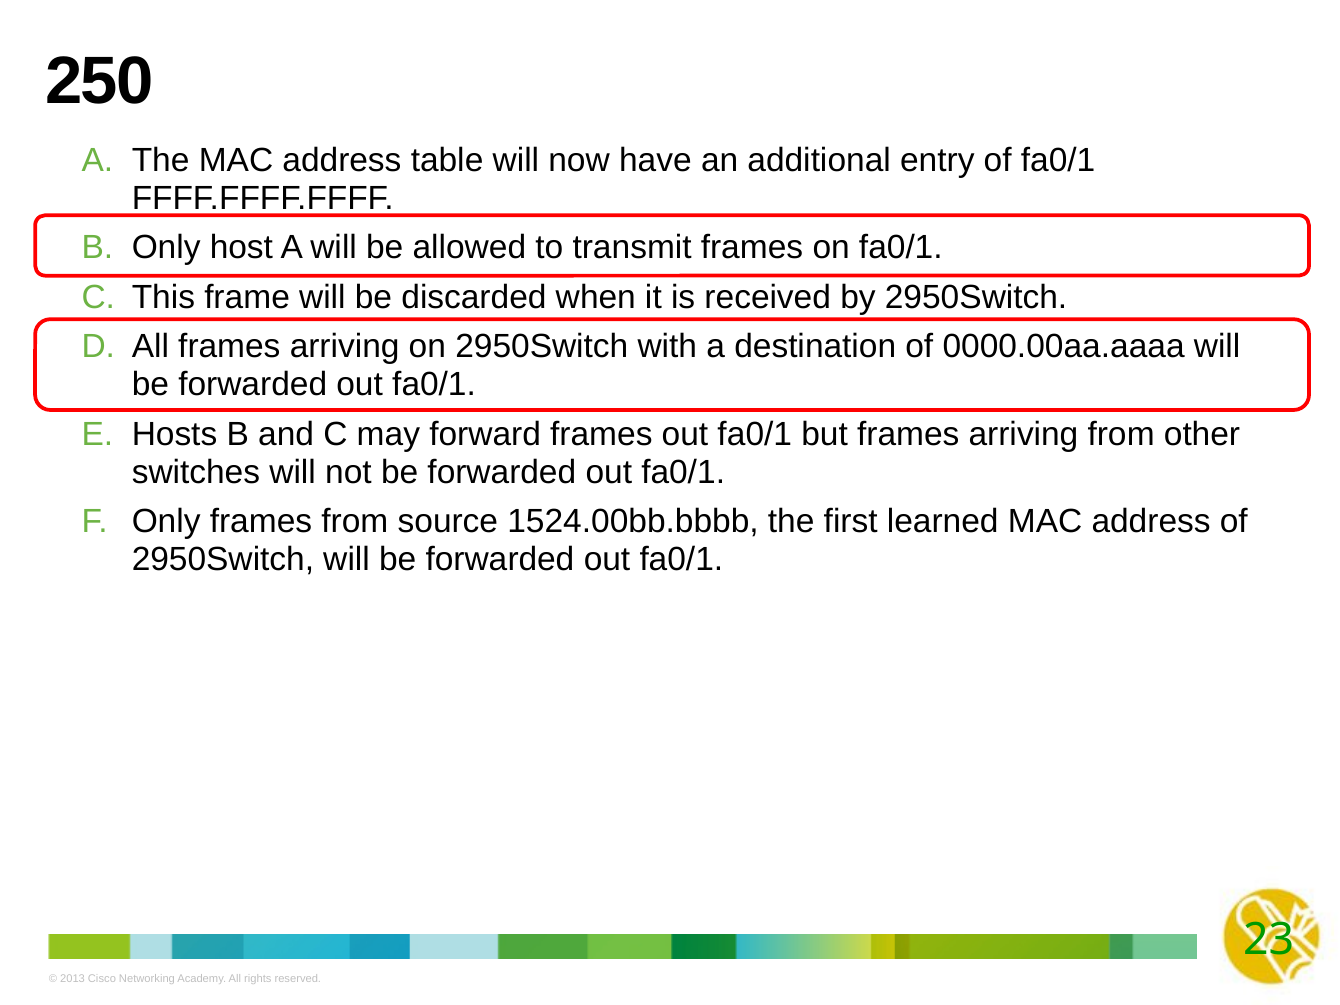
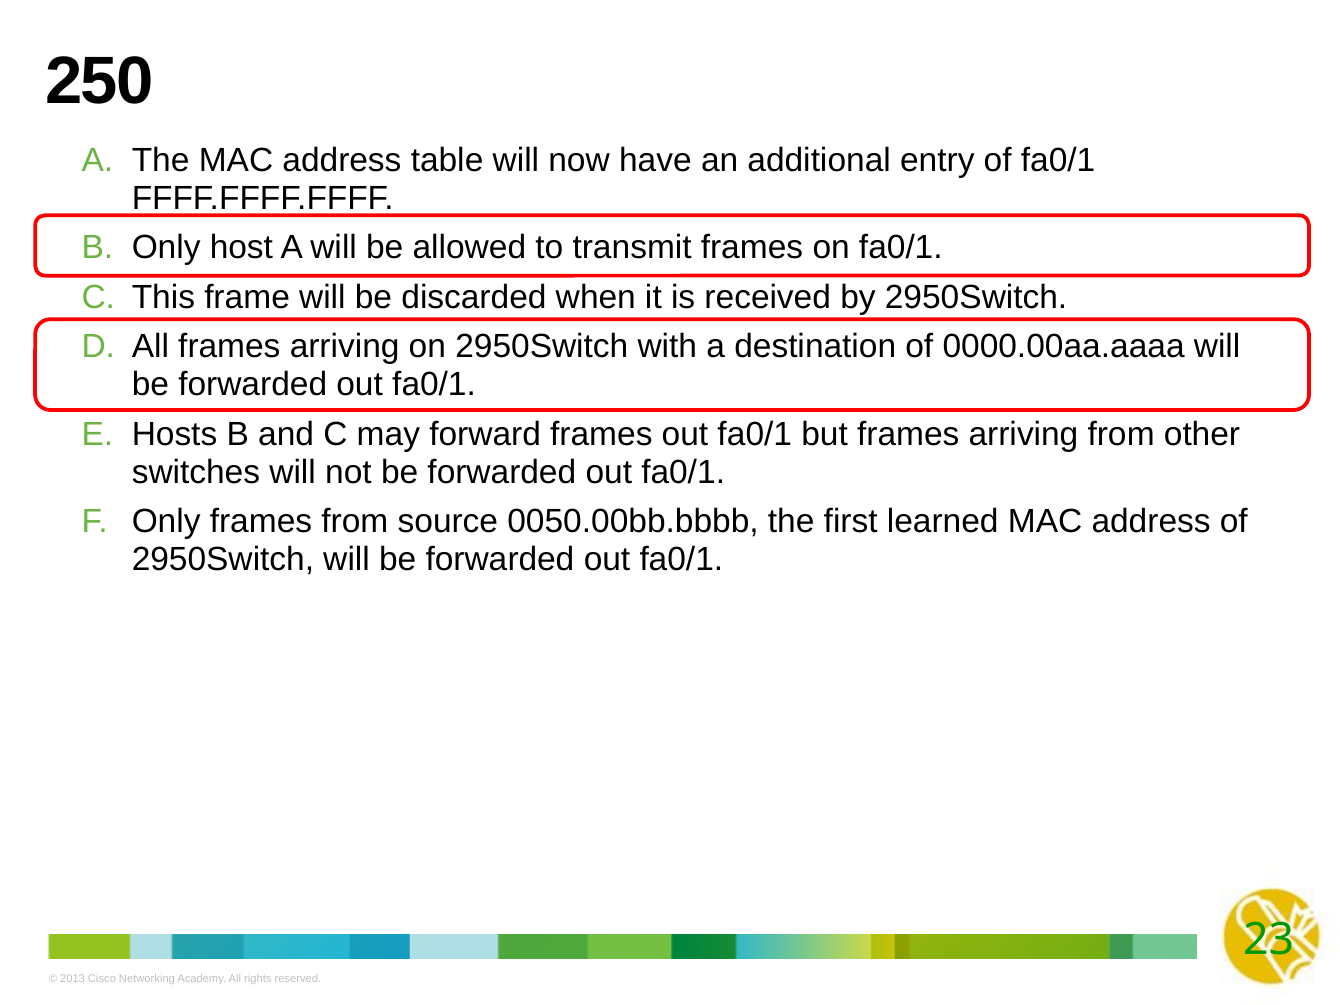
1524.00bb.bbbb: 1524.00bb.bbbb -> 0050.00bb.bbbb
